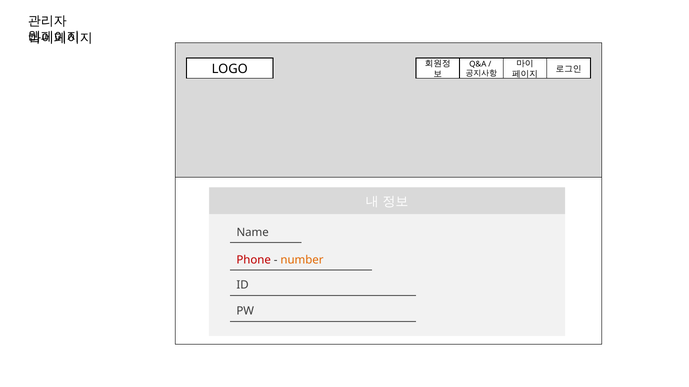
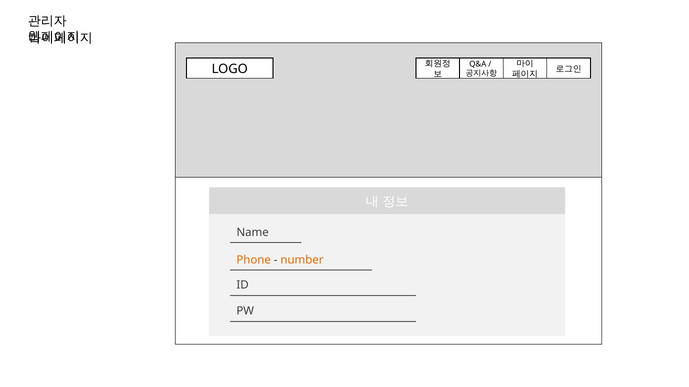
Phone colour: red -> orange
